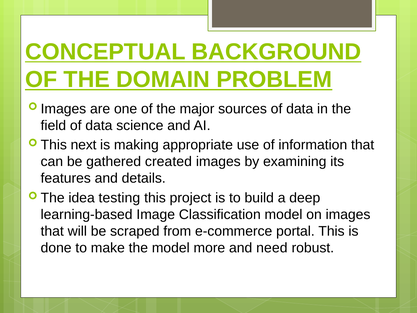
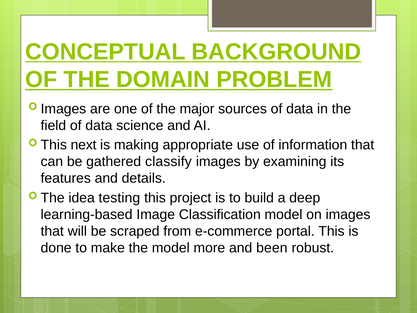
created: created -> classify
need: need -> been
